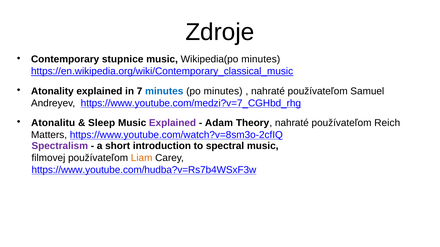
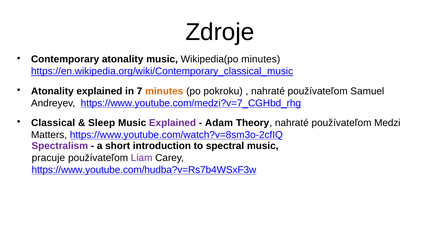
Contemporary stupnice: stupnice -> atonality
minutes at (164, 91) colour: blue -> orange
po minutes: minutes -> pokroku
Atonalitu: Atonalitu -> Classical
Reich: Reich -> Medzi
filmovej: filmovej -> pracuje
Liam colour: orange -> purple
